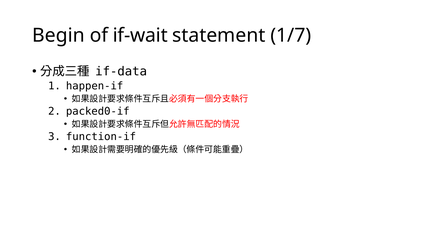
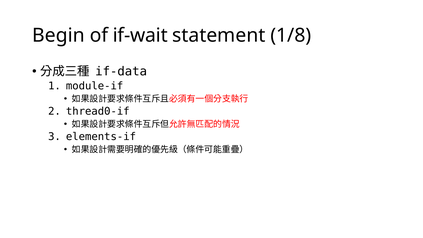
1/7: 1/7 -> 1/8
happen-if: happen-if -> module-if
packed0-if: packed0-if -> thread0-if
function-if: function-if -> elements-if
